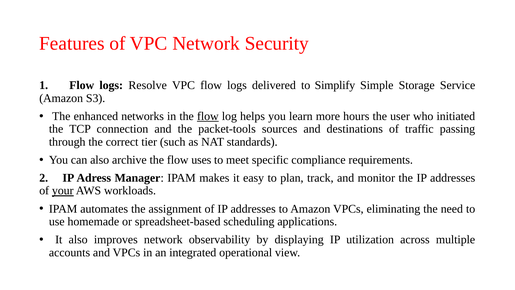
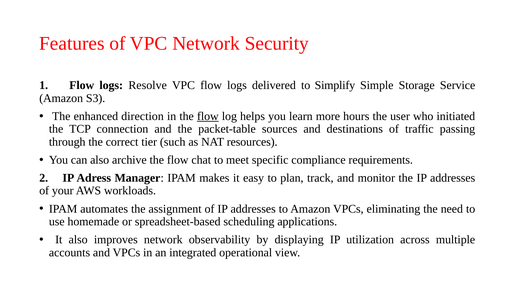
networks: networks -> direction
packet-tools: packet-tools -> packet-table
standards: standards -> resources
uses: uses -> chat
your underline: present -> none
